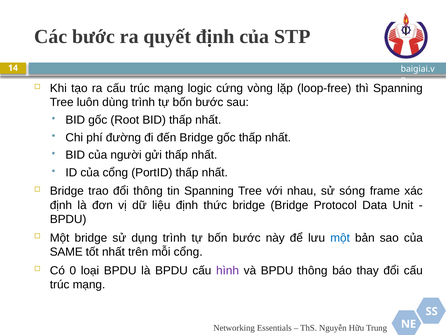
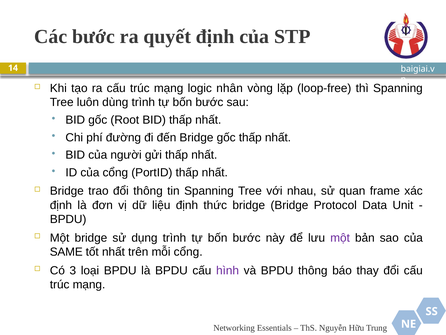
cứng: cứng -> nhân
sóng: sóng -> quan
một at (340, 237) colour: blue -> purple
0: 0 -> 3
